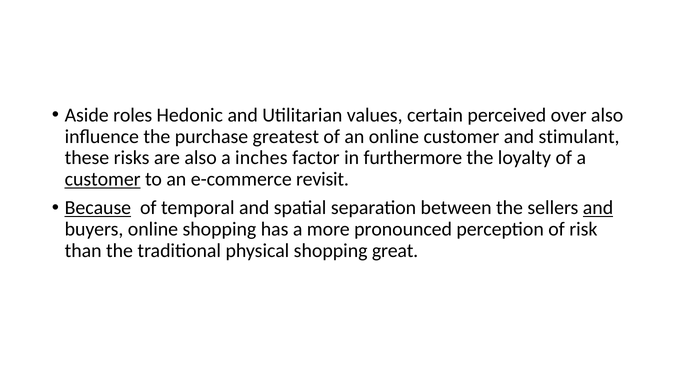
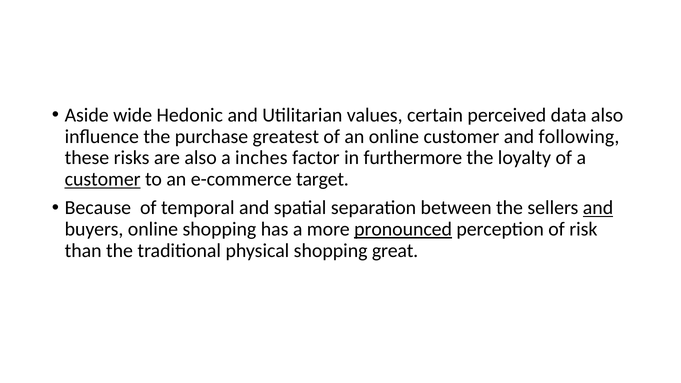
roles: roles -> wide
over: over -> data
stimulant: stimulant -> following
revisit: revisit -> target
Because underline: present -> none
pronounced underline: none -> present
